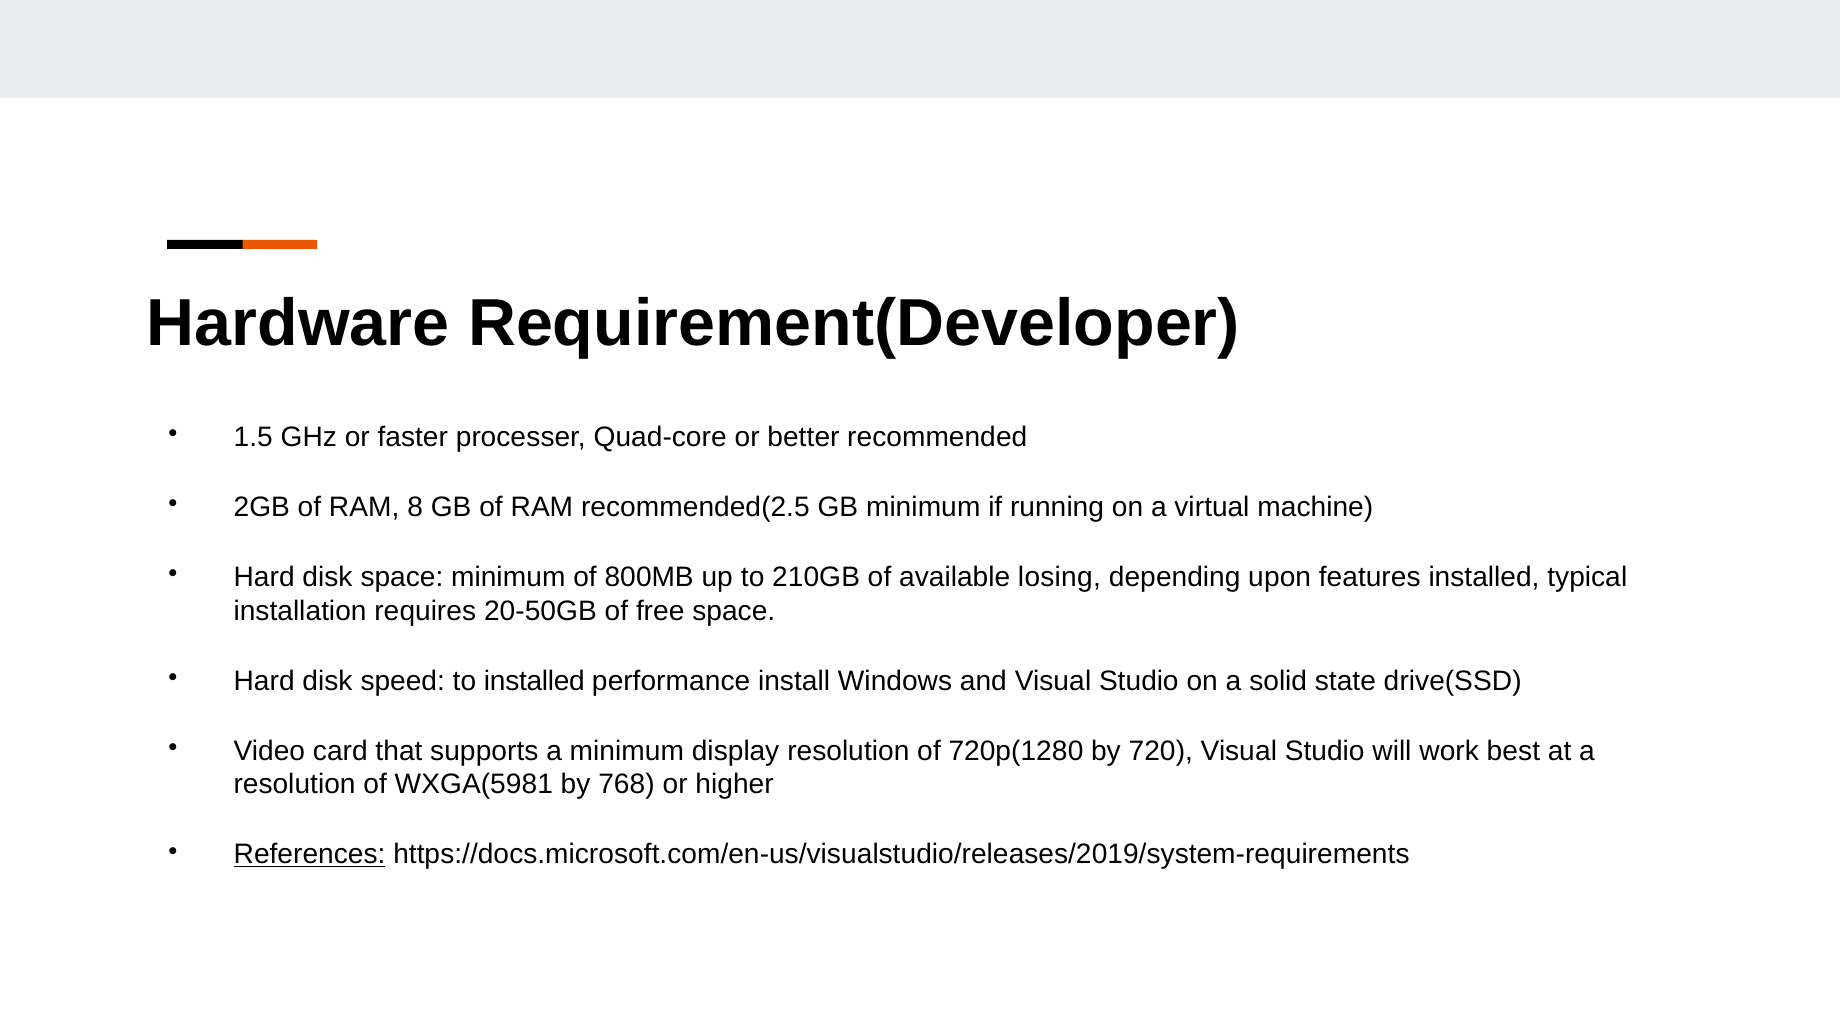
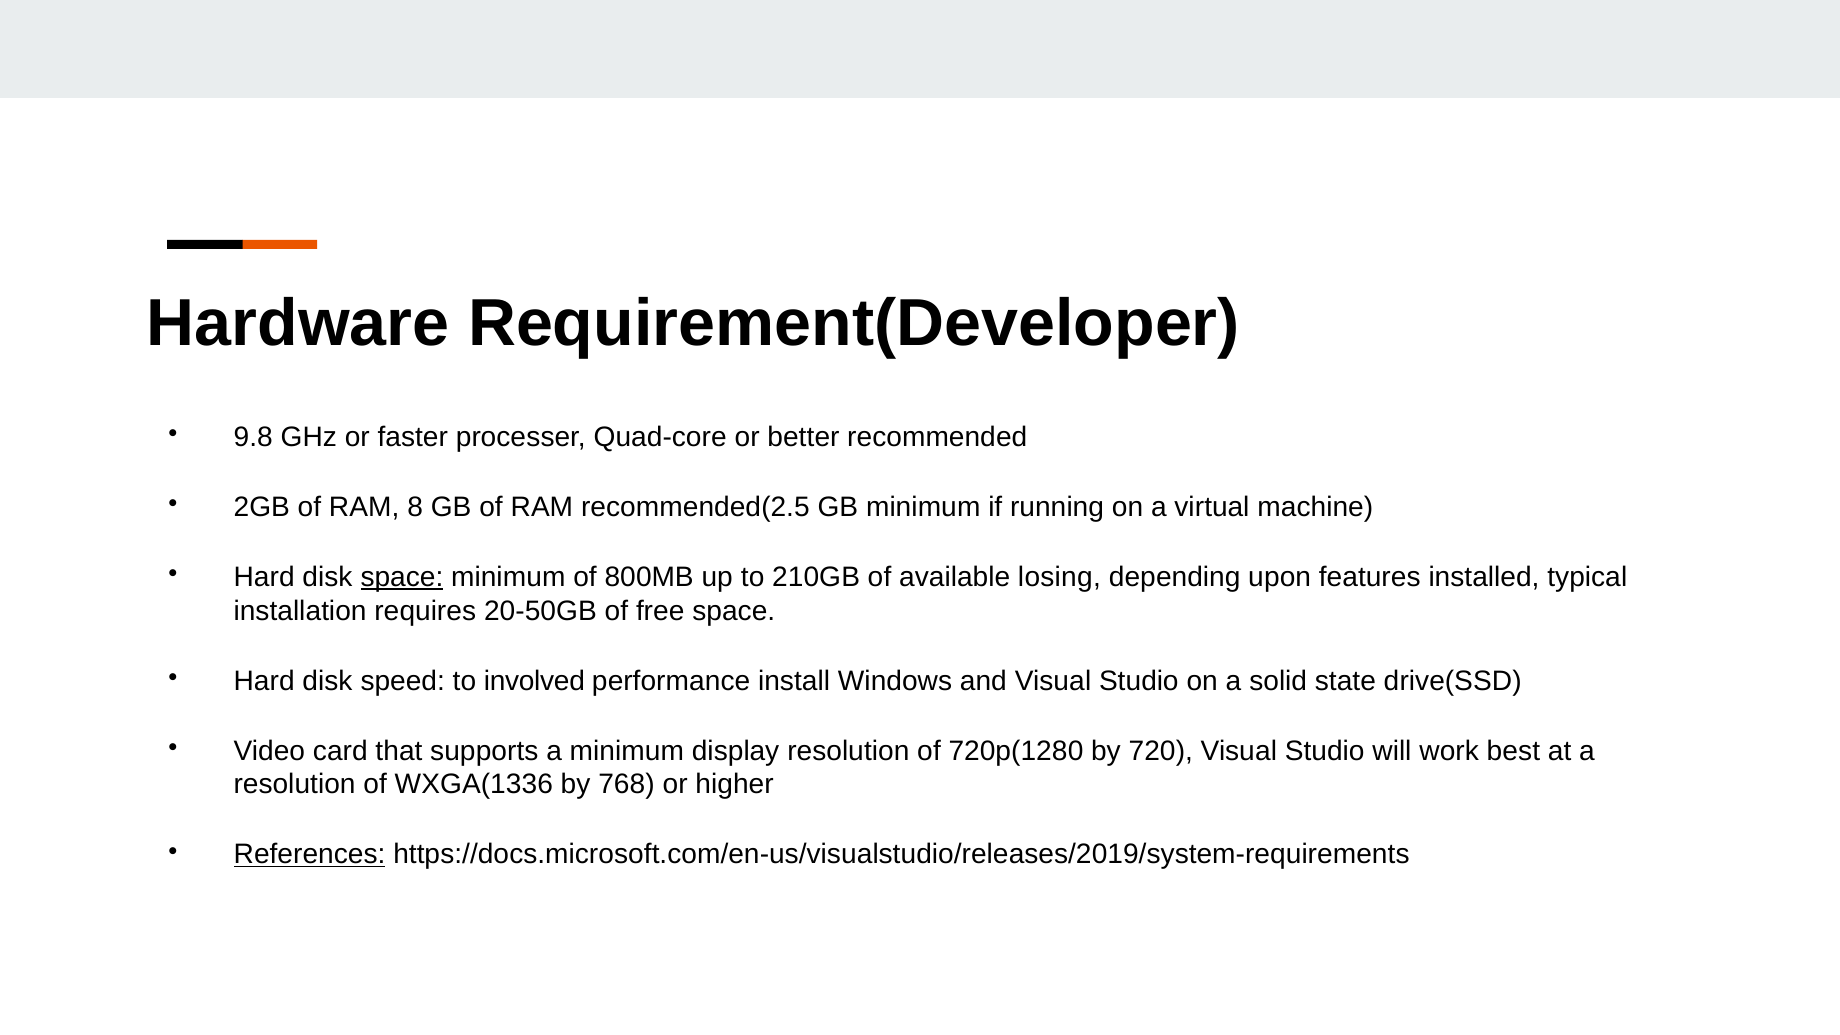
1.5: 1.5 -> 9.8
space at (402, 577) underline: none -> present
to installed: installed -> involved
WXGA(5981: WXGA(5981 -> WXGA(1336
